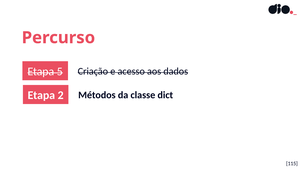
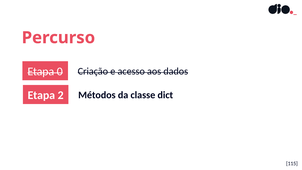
5: 5 -> 0
